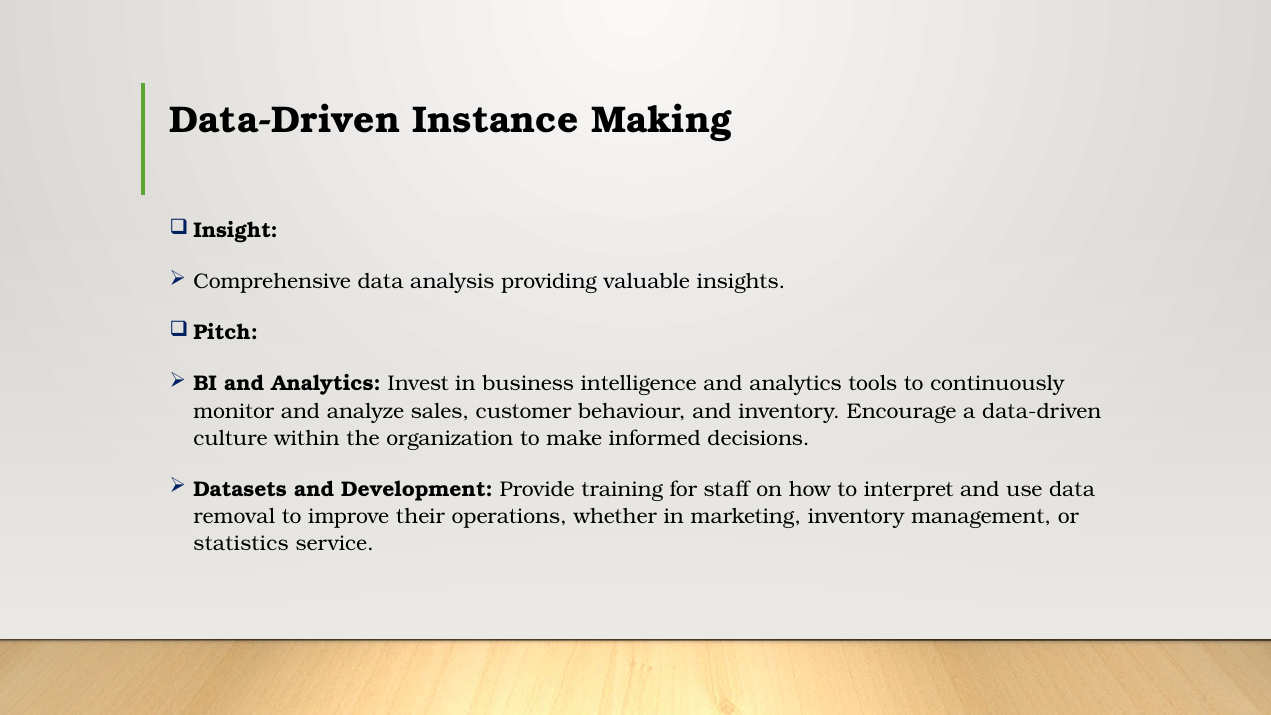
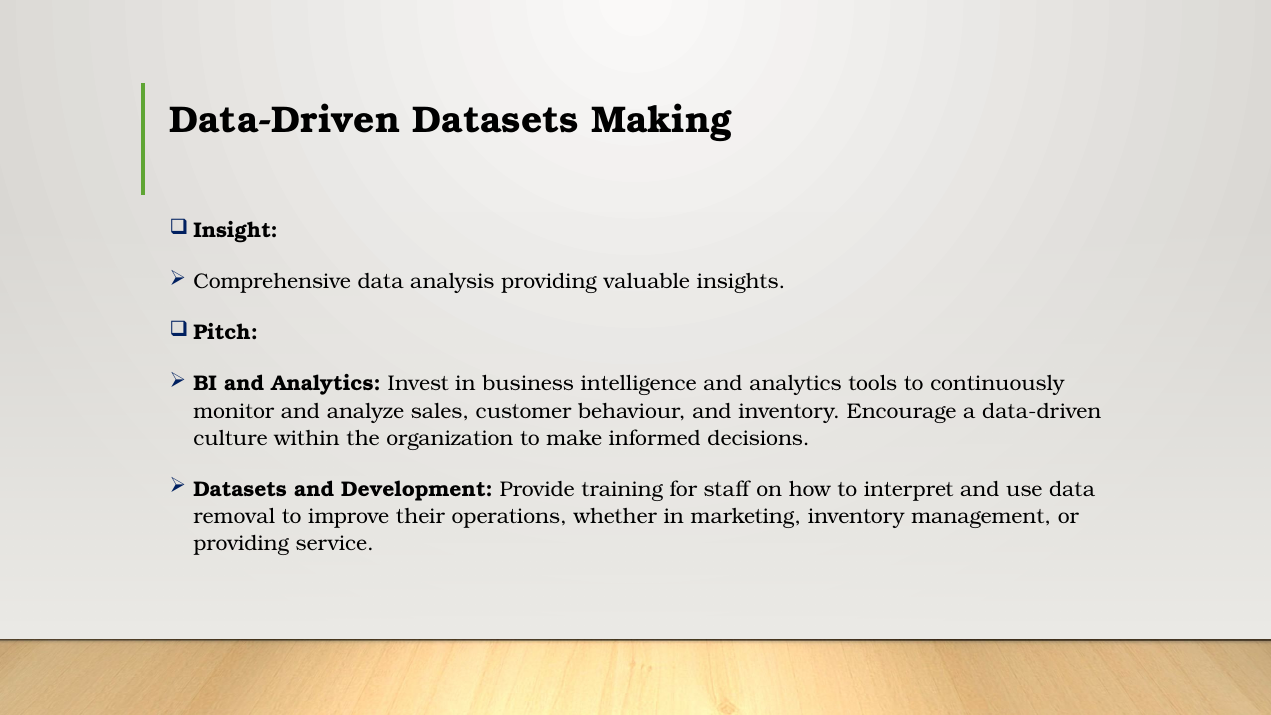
Data-Driven Instance: Instance -> Datasets
statistics at (241, 544): statistics -> providing
